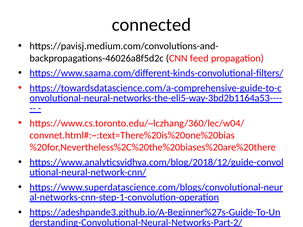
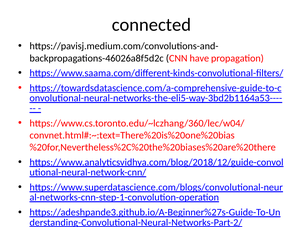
feed: feed -> have
